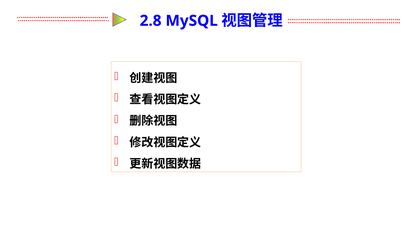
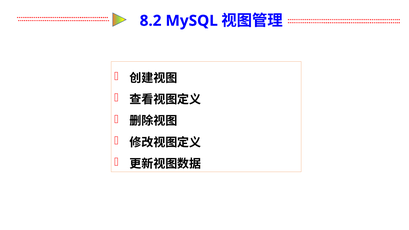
2.8: 2.8 -> 8.2
